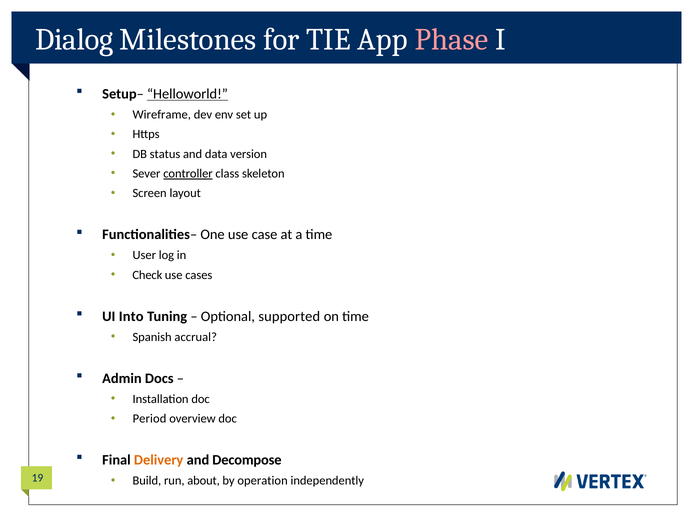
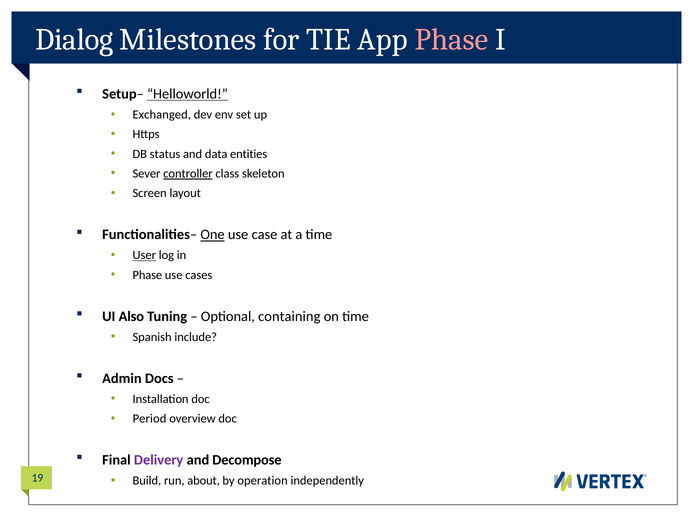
Wireframe: Wireframe -> Exchanged
version: version -> entities
One underline: none -> present
User underline: none -> present
Check at (147, 275): Check -> Phase
Into: Into -> Also
supported: supported -> containing
accrual: accrual -> include
Delivery colour: orange -> purple
